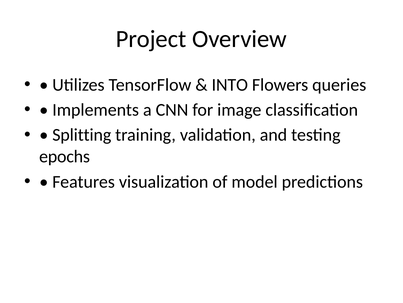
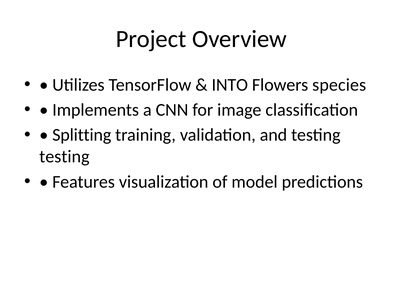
queries: queries -> species
epochs at (65, 156): epochs -> testing
